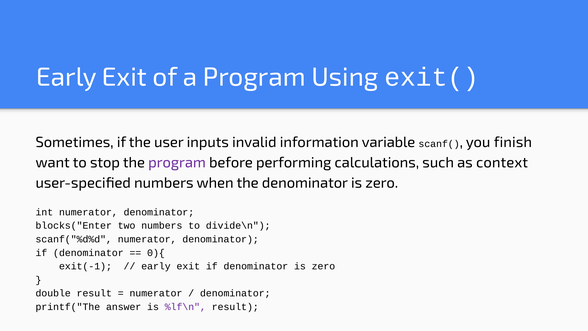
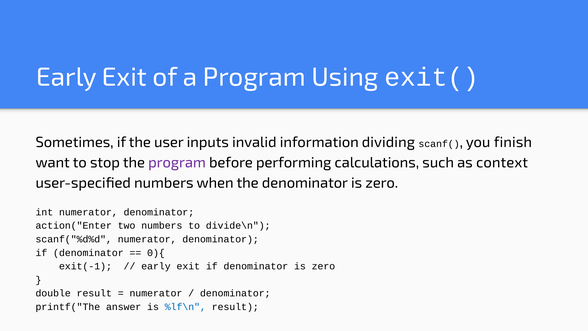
variable: variable -> dividing
blocks("Enter: blocks("Enter -> action("Enter
%lf\n colour: purple -> blue
